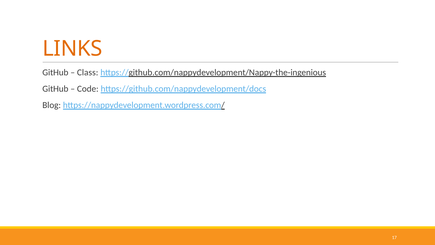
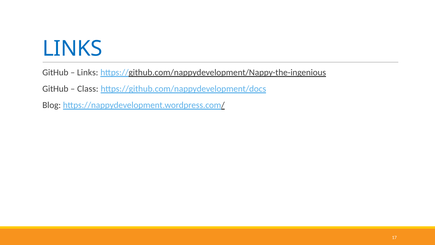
LINKS at (72, 49) colour: orange -> blue
Class at (88, 72): Class -> Links
Code: Code -> Class
